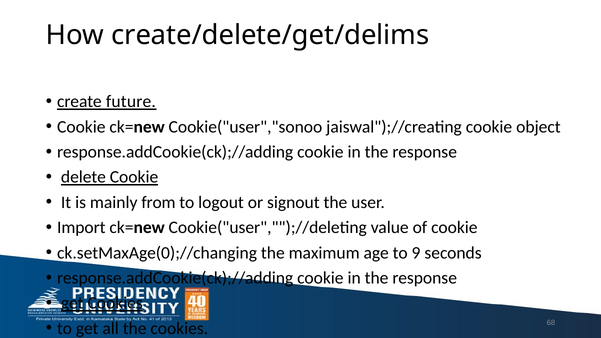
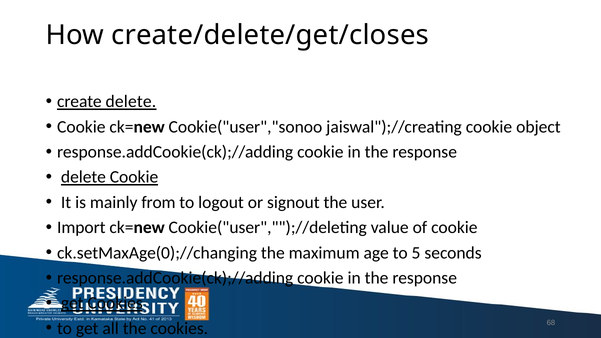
create/delete/get/delims: create/delete/get/delims -> create/delete/get/closes
create future: future -> delete
9: 9 -> 5
